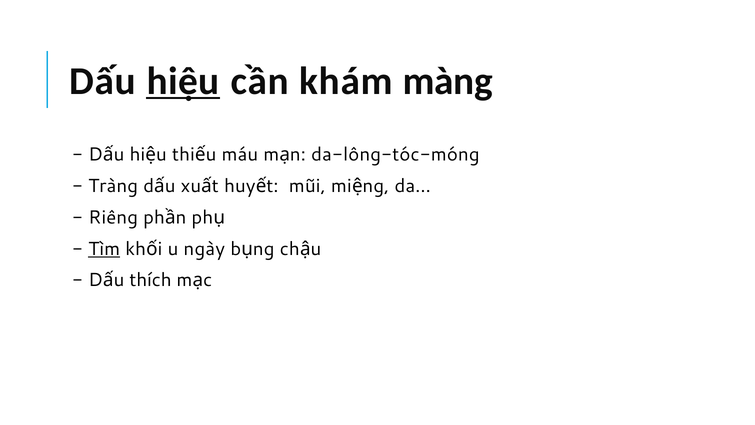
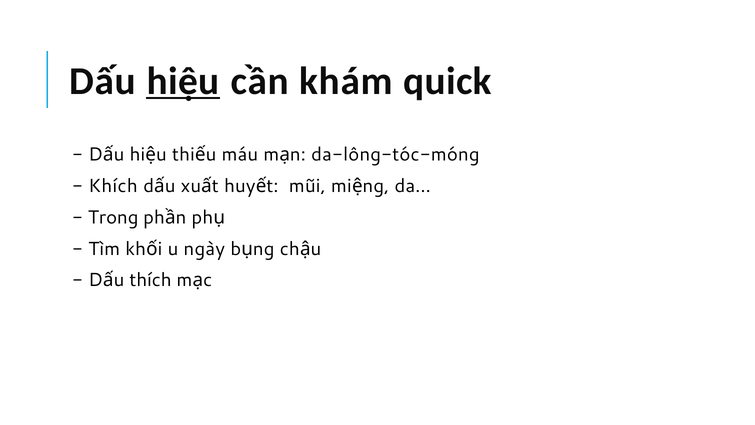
màng: màng -> quick
Tràng: Tràng -> Khích
Riêng: Riêng -> Trong
Tìm underline: present -> none
